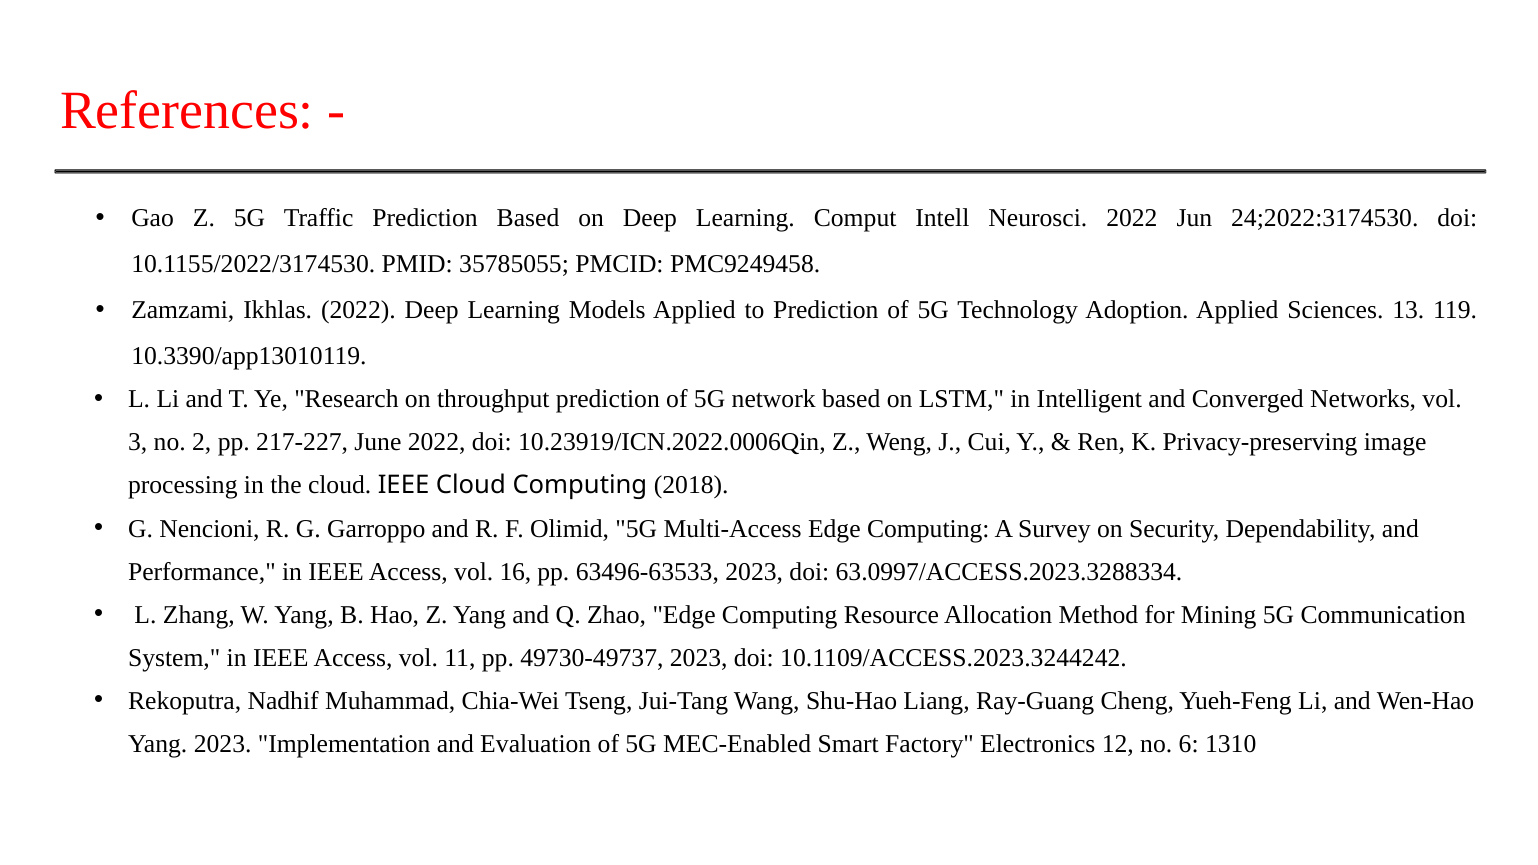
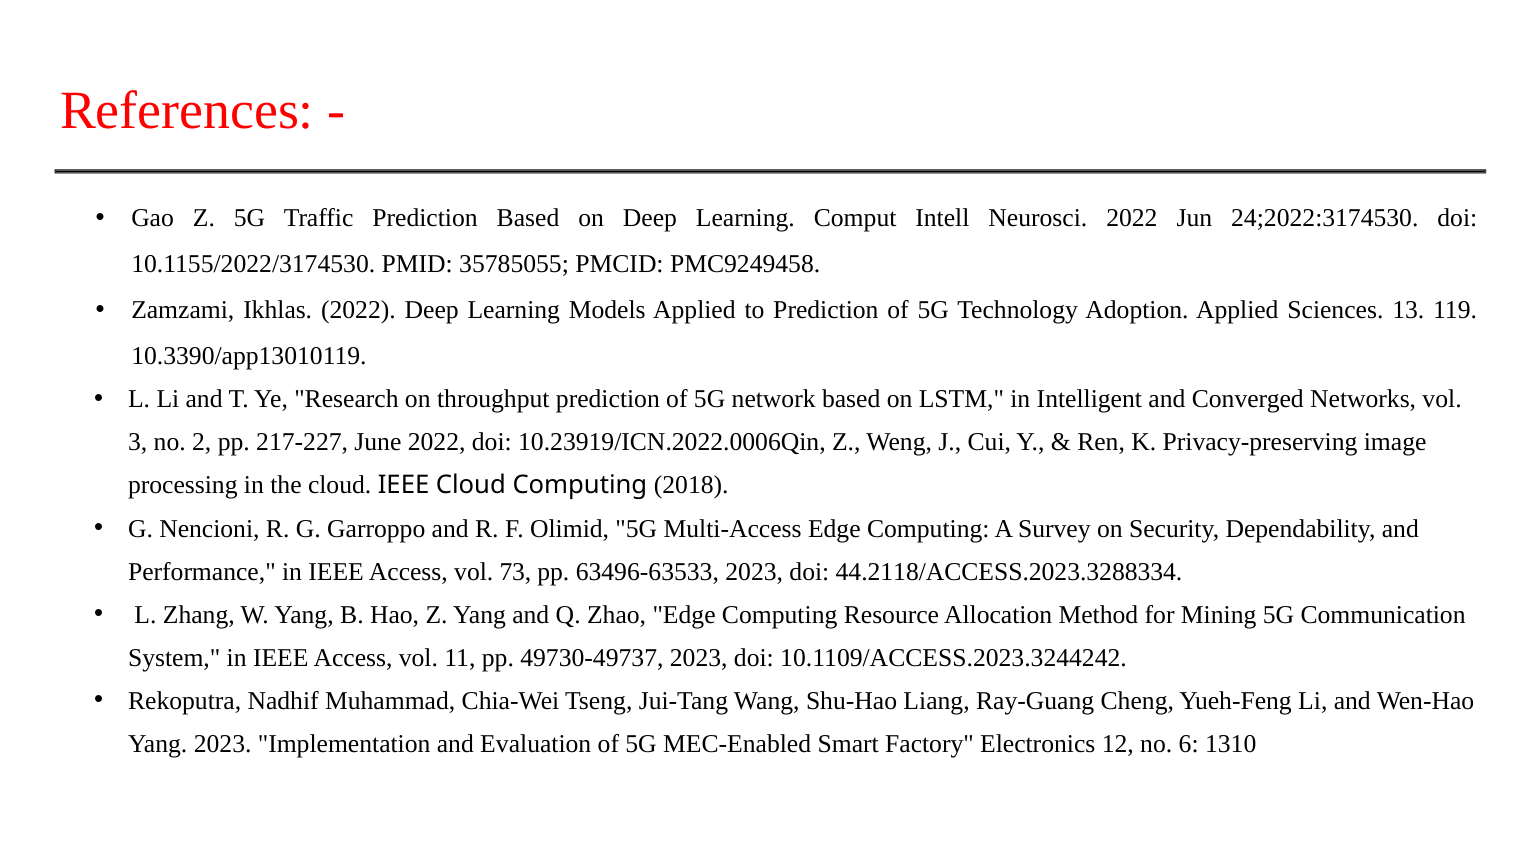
16: 16 -> 73
63.0997/ACCESS.2023.3288334: 63.0997/ACCESS.2023.3288334 -> 44.2118/ACCESS.2023.3288334
